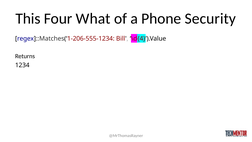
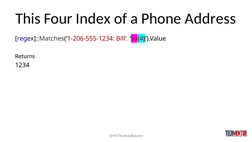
What: What -> Index
Security: Security -> Address
